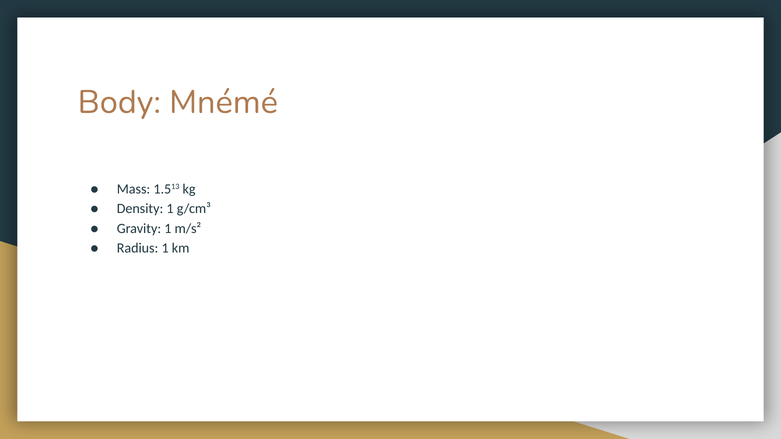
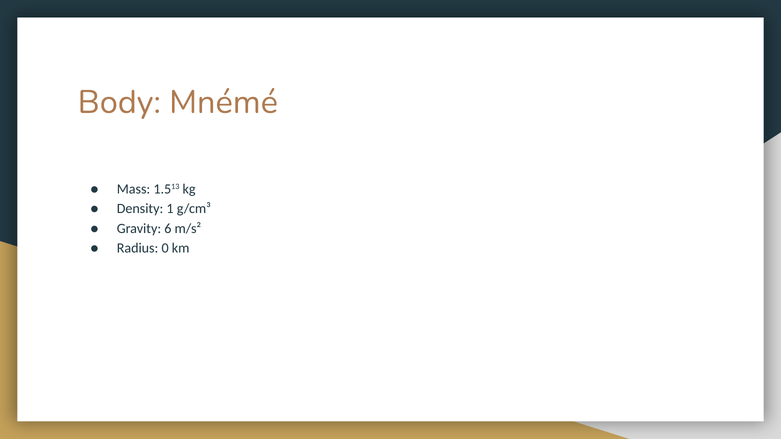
Gravity 1: 1 -> 6
Radius 1: 1 -> 0
